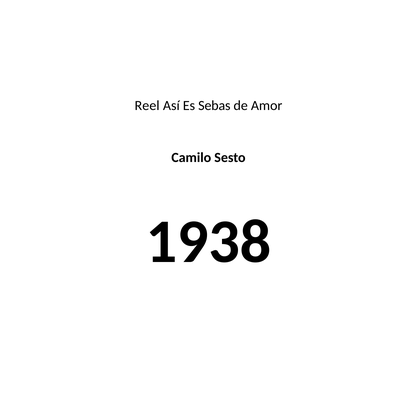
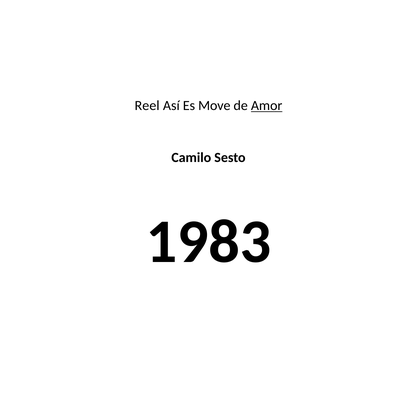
Sebas: Sebas -> Move
Amor underline: none -> present
1938: 1938 -> 1983
